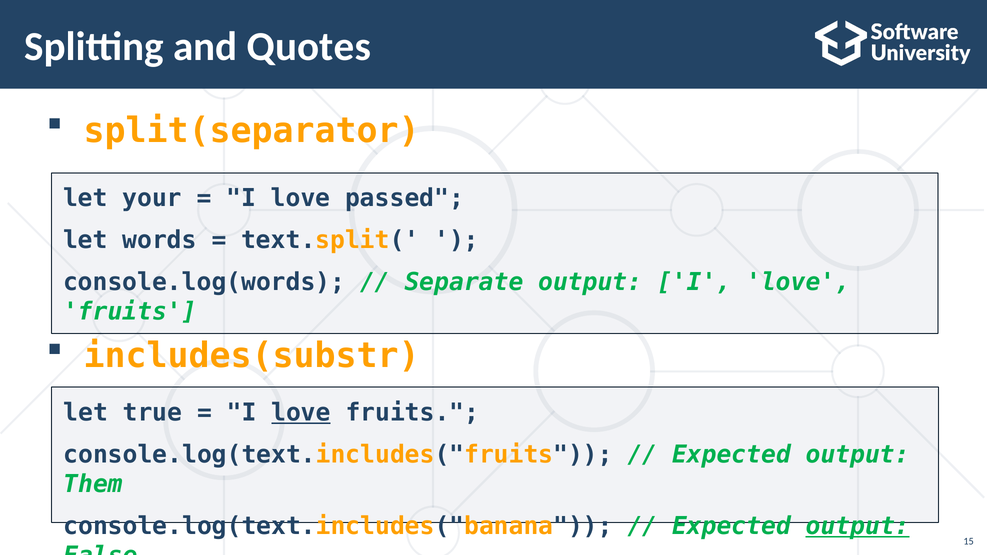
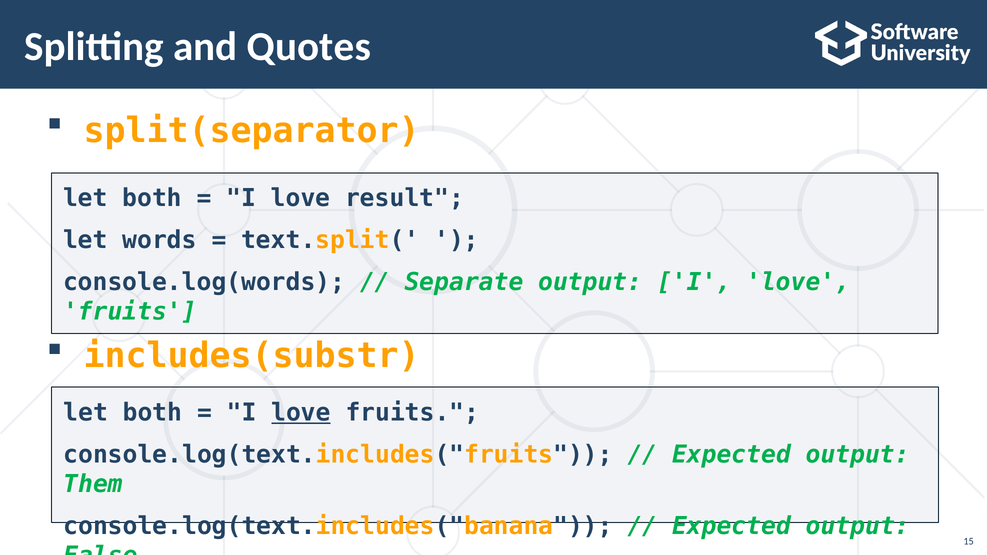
your at (152, 198): your -> both
passed: passed -> result
true at (152, 413): true -> both
output at (858, 526) underline: present -> none
